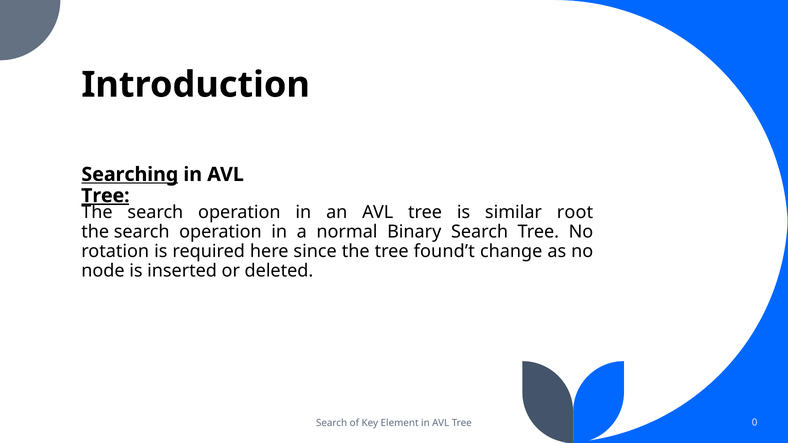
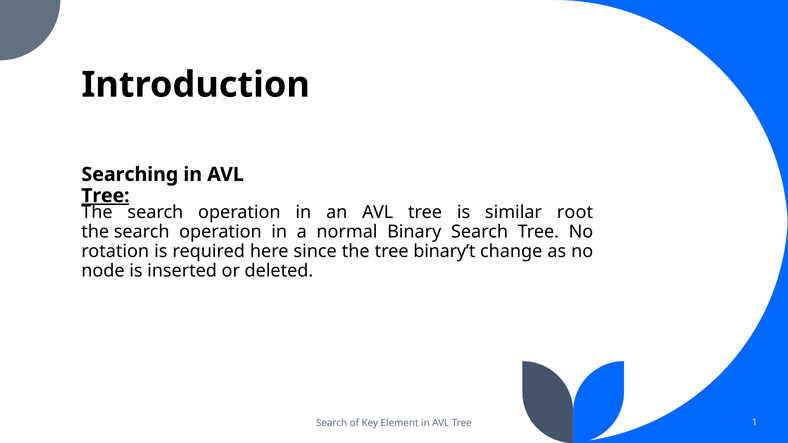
Searching underline: present -> none
found’t: found’t -> binary’t
0: 0 -> 1
